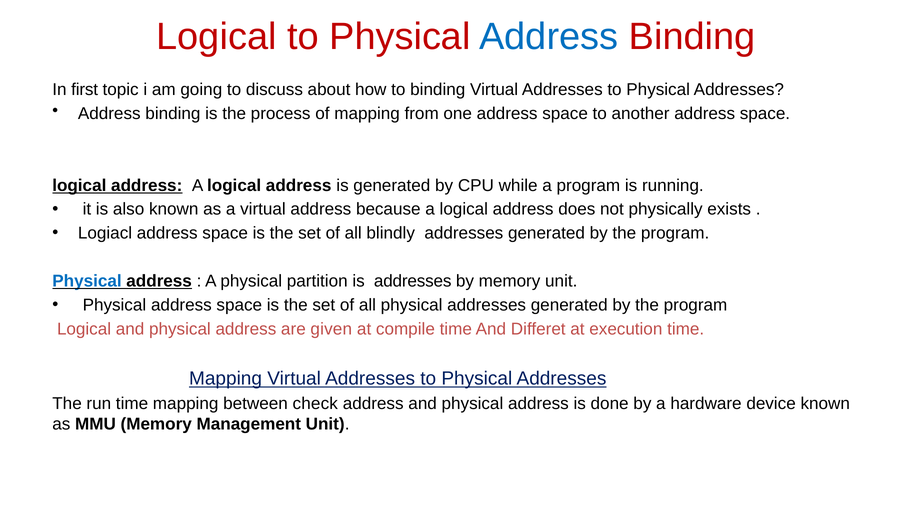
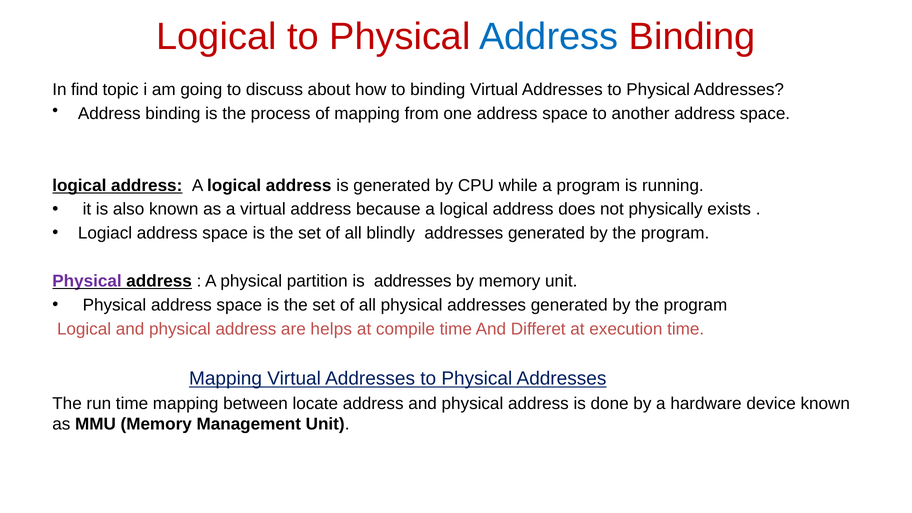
first: first -> find
Physical at (87, 281) colour: blue -> purple
given: given -> helps
check: check -> locate
